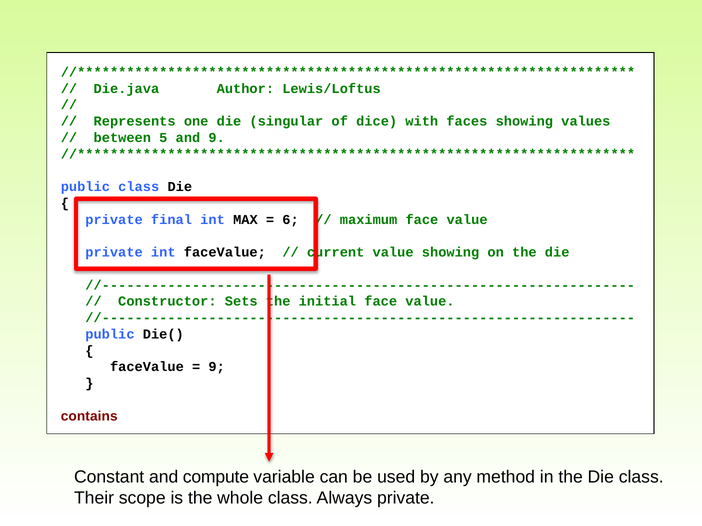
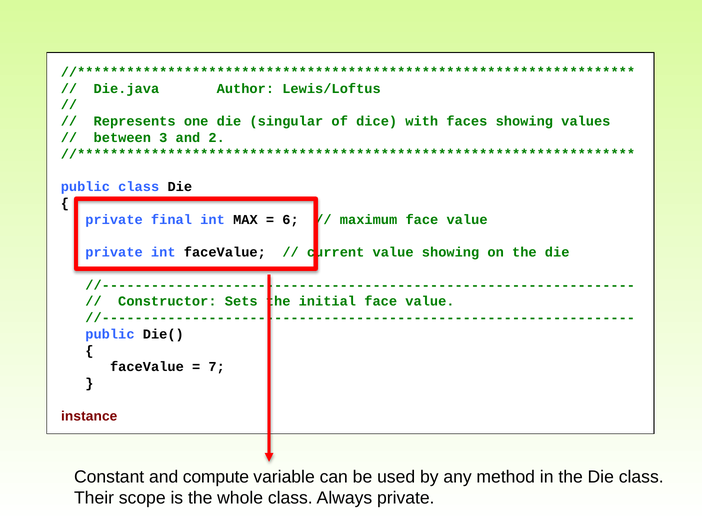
5: 5 -> 3
and 9: 9 -> 2
9 at (217, 367): 9 -> 7
contains: contains -> instance
